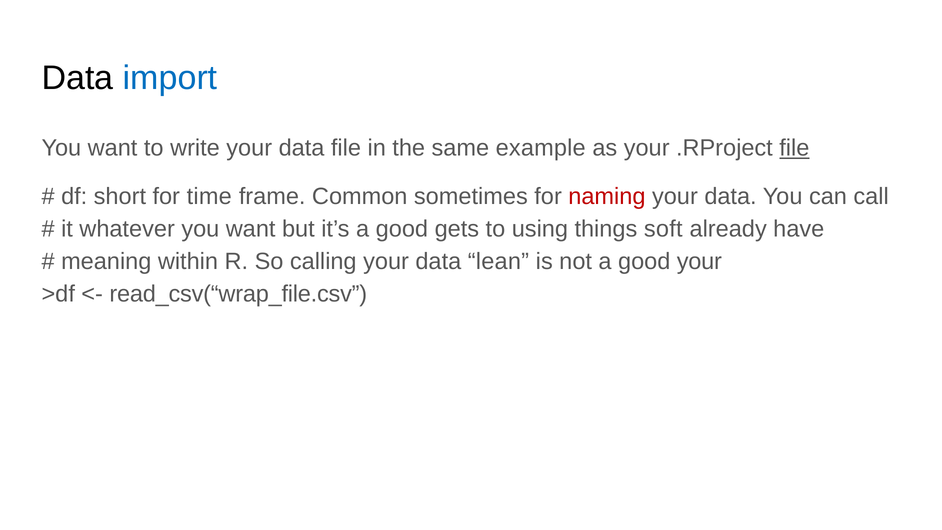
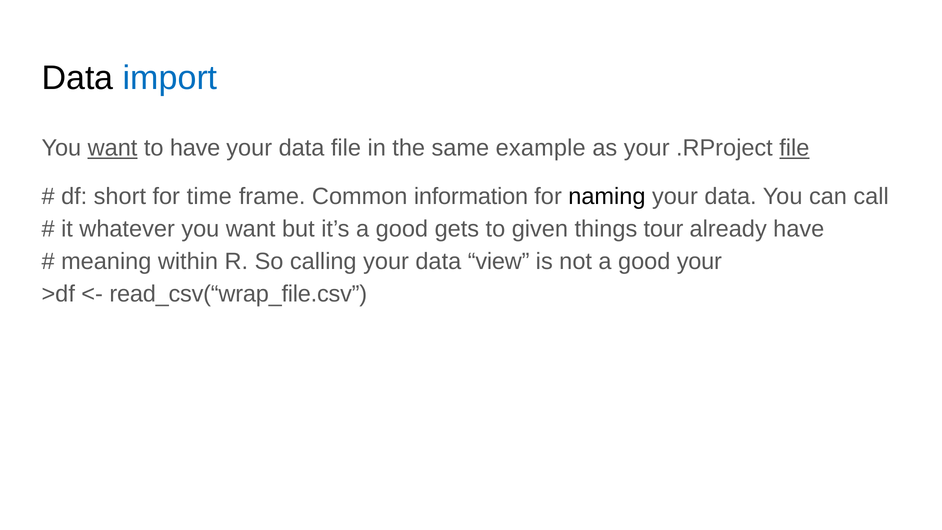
want at (113, 148) underline: none -> present
to write: write -> have
sometimes: sometimes -> information
naming colour: red -> black
using: using -> given
soft: soft -> tour
lean: lean -> view
